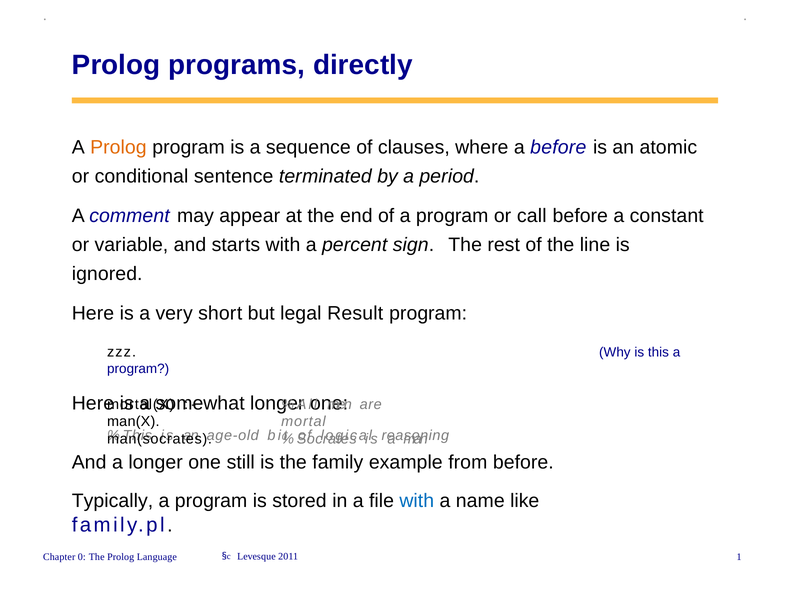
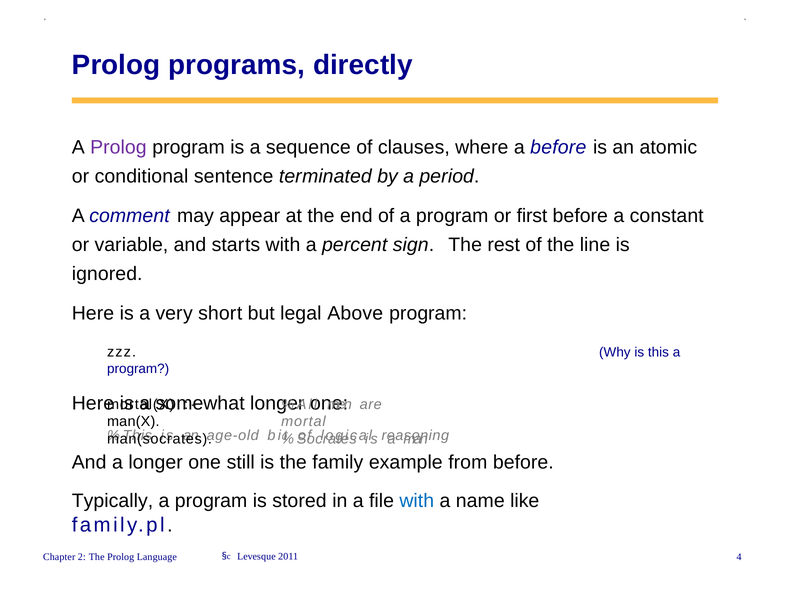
Prolog at (118, 147) colour: orange -> purple
call: call -> first
Result: Result -> Above
0: 0 -> 2
1: 1 -> 4
